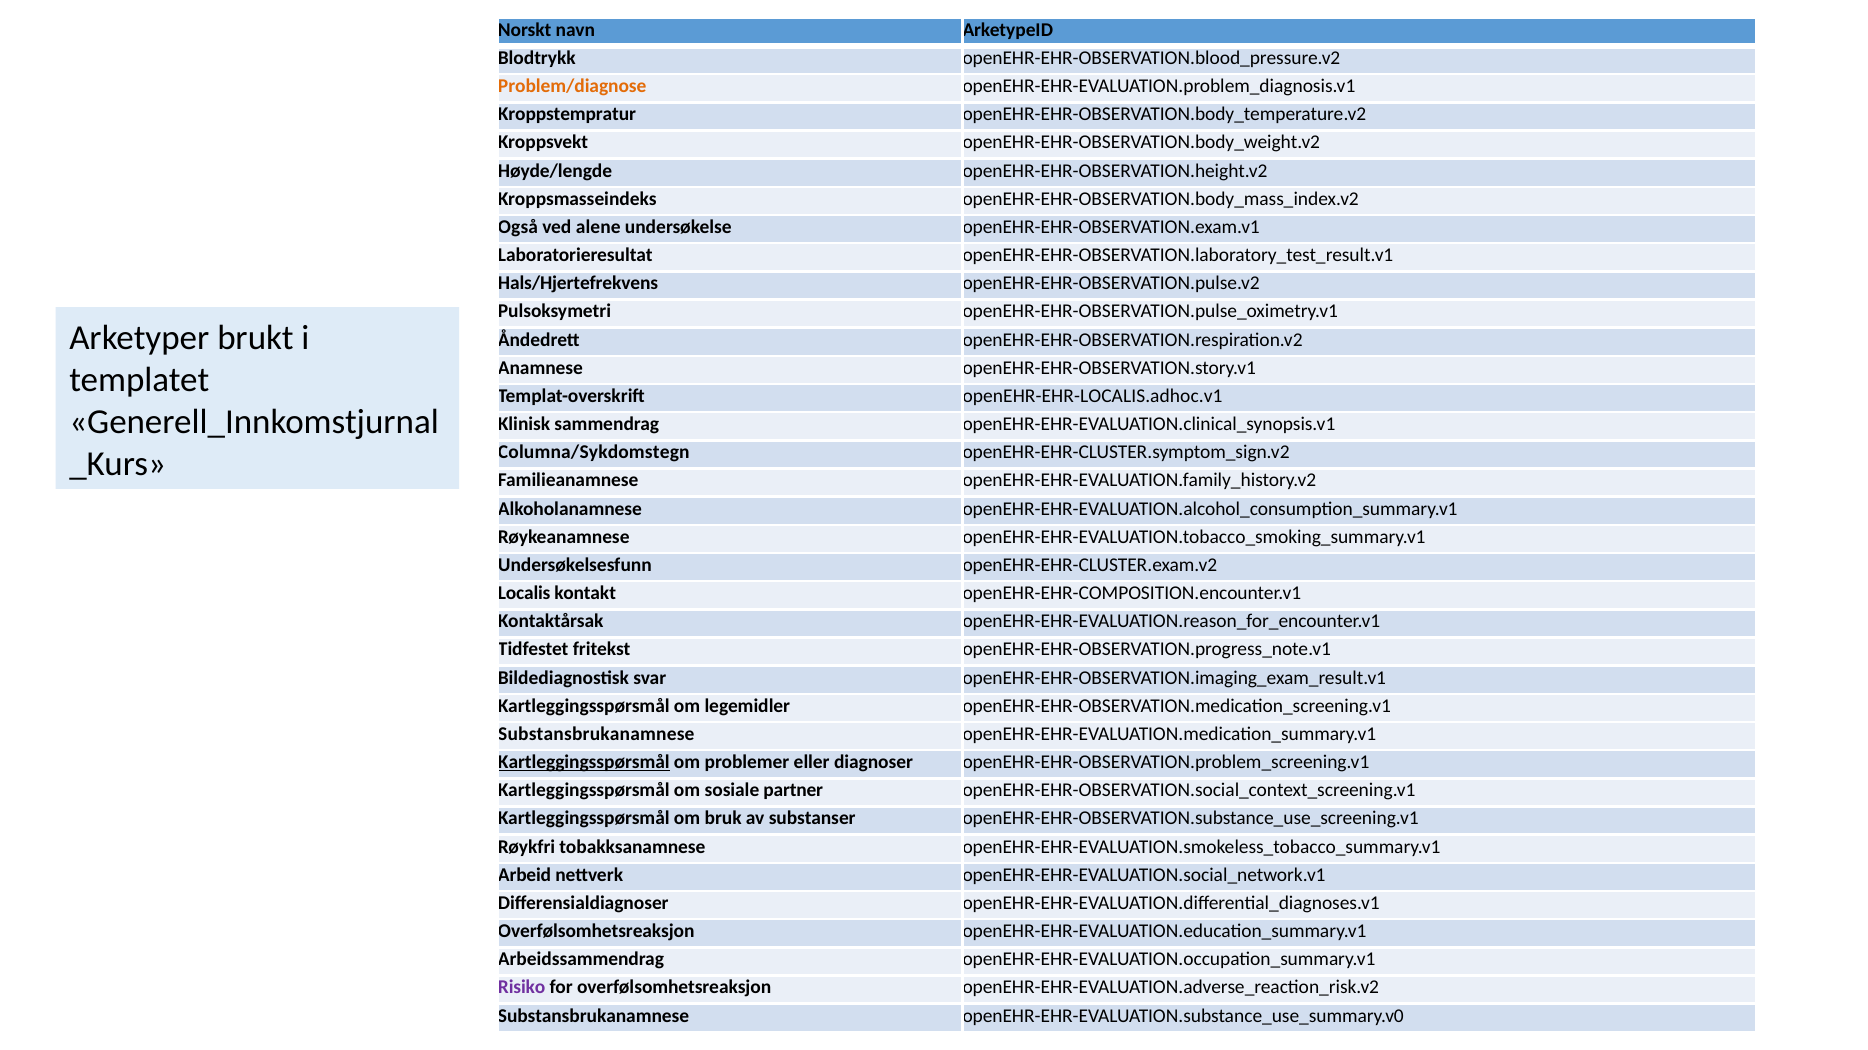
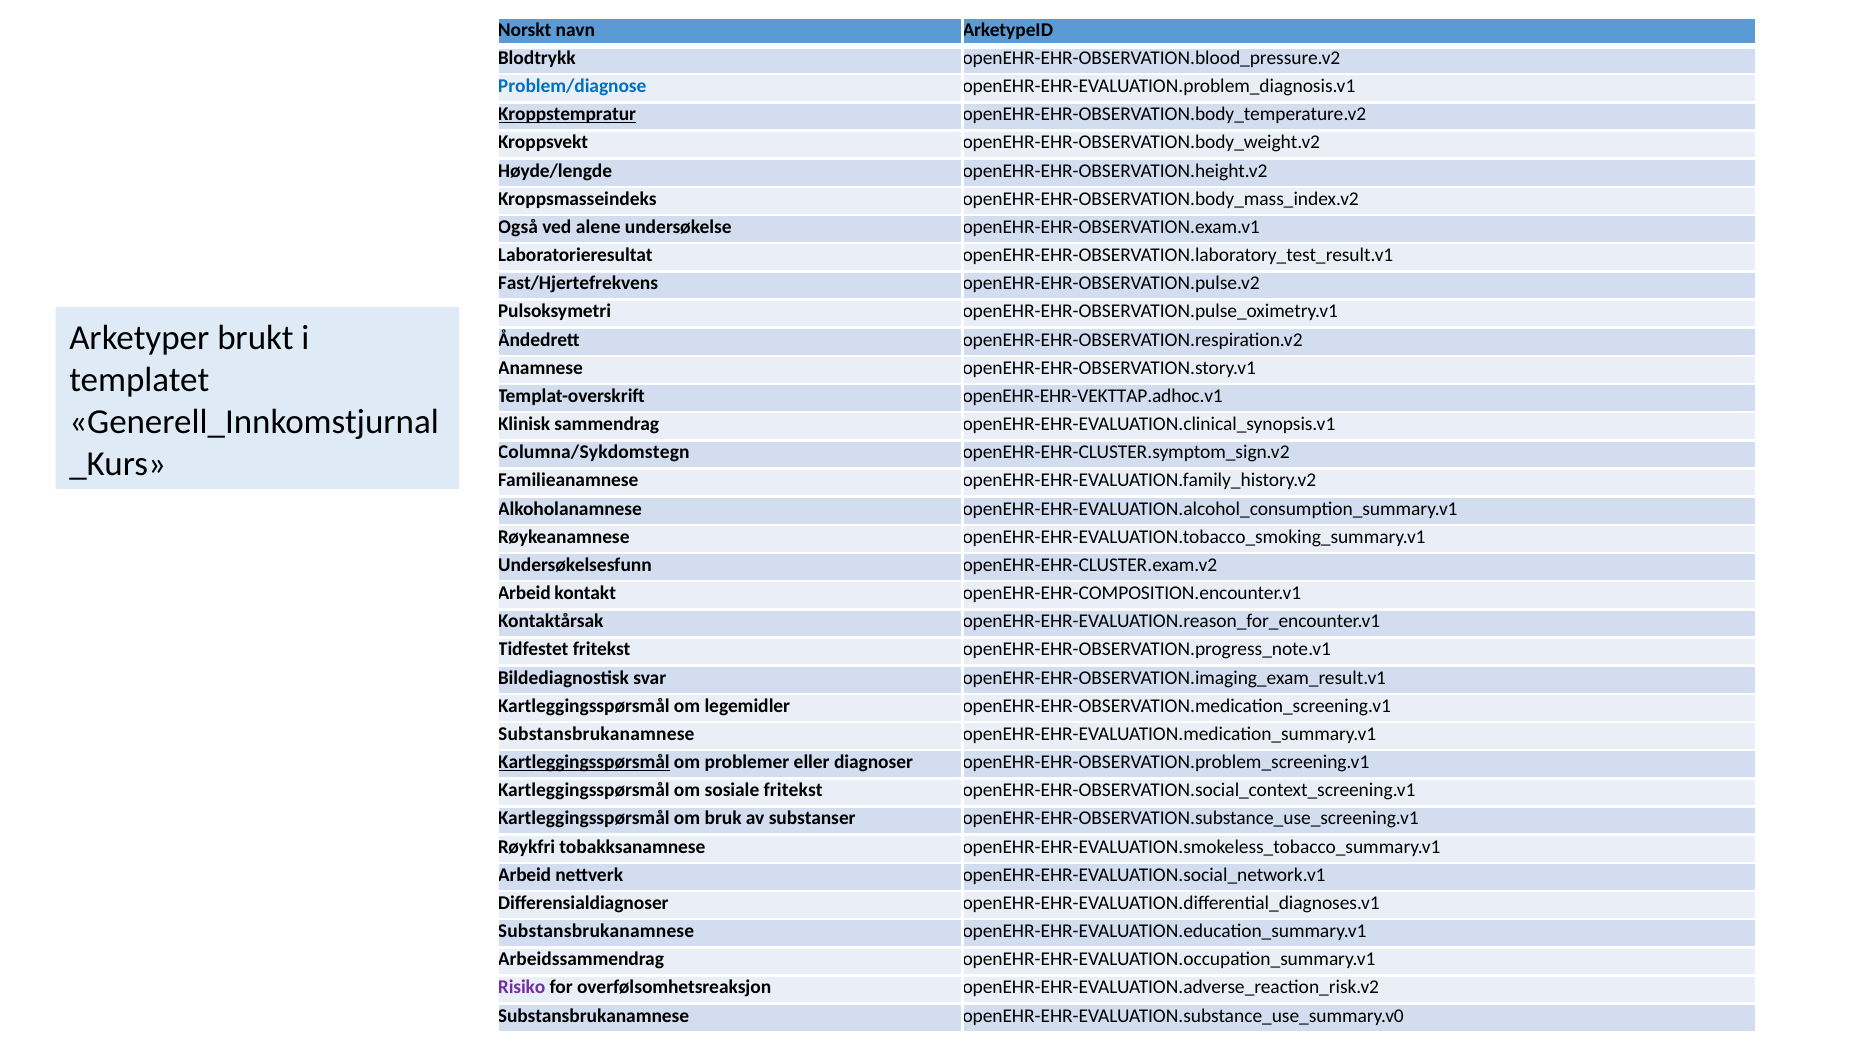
Problem/diagnose colour: orange -> blue
Kroppstempratur underline: none -> present
Hals/Hjertefrekvens: Hals/Hjertefrekvens -> Fast/Hjertefrekvens
openEHR-EHR-LOCALIS.adhoc.v1: openEHR-EHR-LOCALIS.adhoc.v1 -> openEHR-EHR-VEKTTAP.adhoc.v1
Localis at (524, 594): Localis -> Arbeid
sosiale partner: partner -> fritekst
Overfølsomhetsreaksjon at (596, 932): Overfølsomhetsreaksjon -> Substansbrukanamnese
